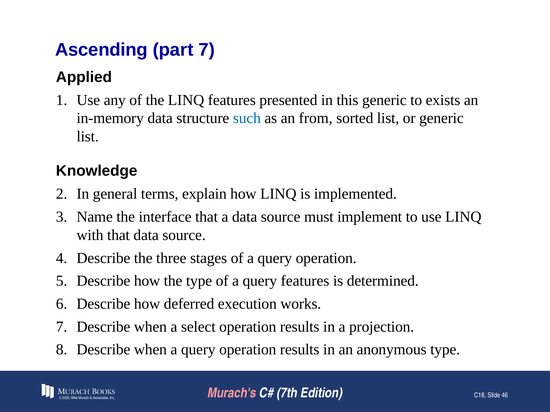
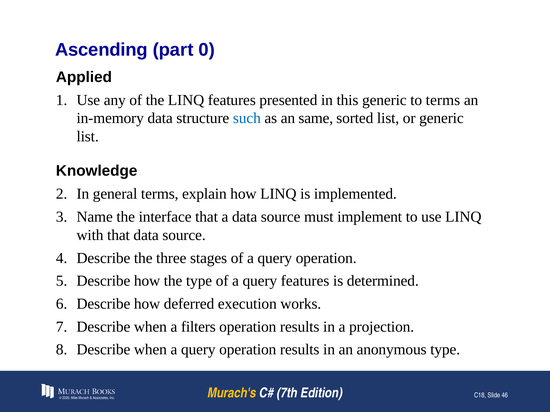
part 7: 7 -> 0
to exists: exists -> terms
from: from -> same
select: select -> filters
Murach's colour: pink -> yellow
